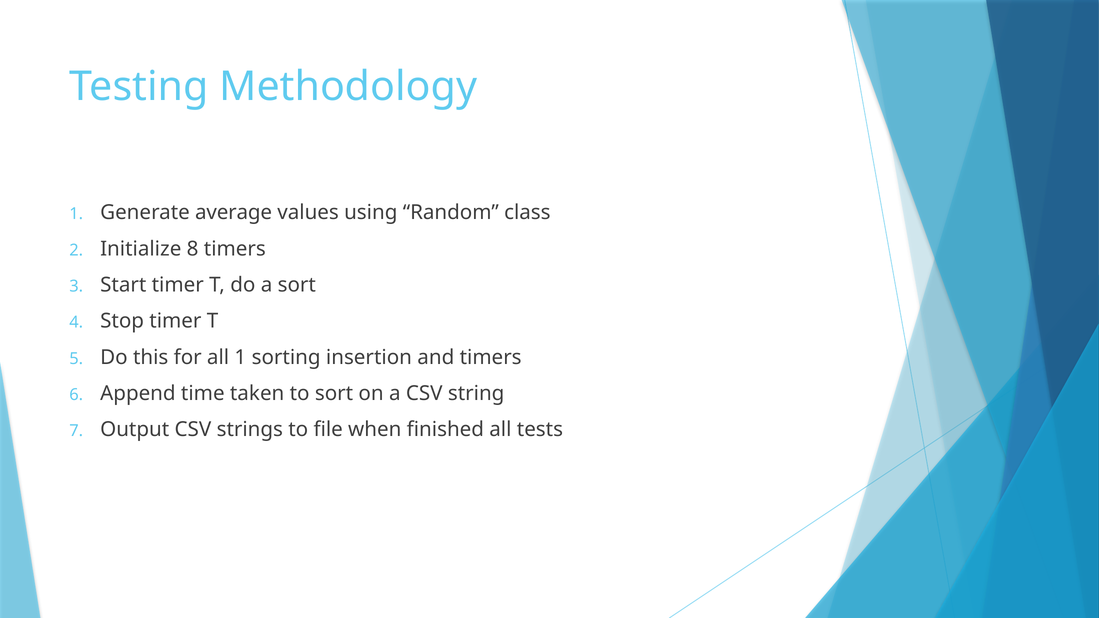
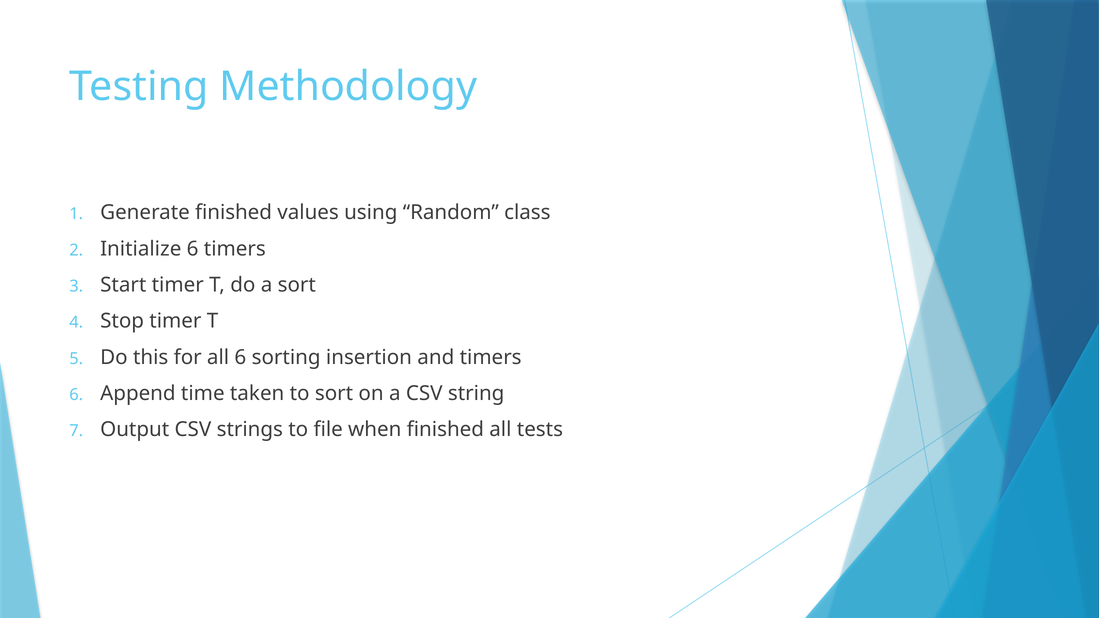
Generate average: average -> finished
Initialize 8: 8 -> 6
all 1: 1 -> 6
